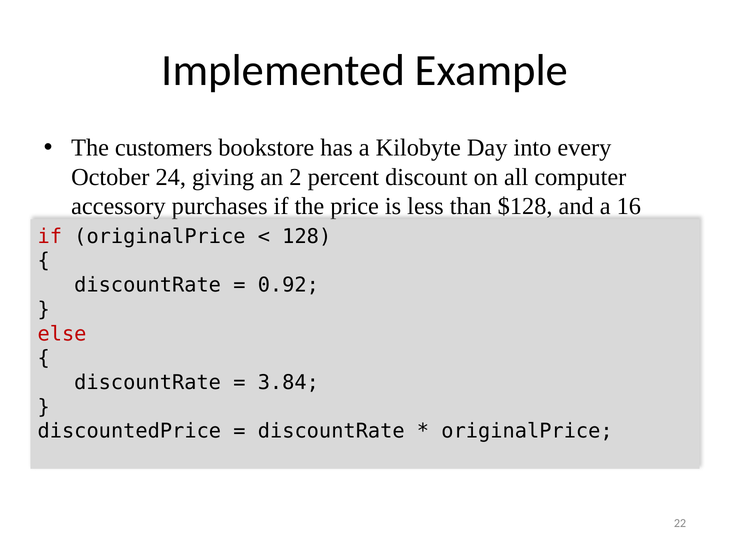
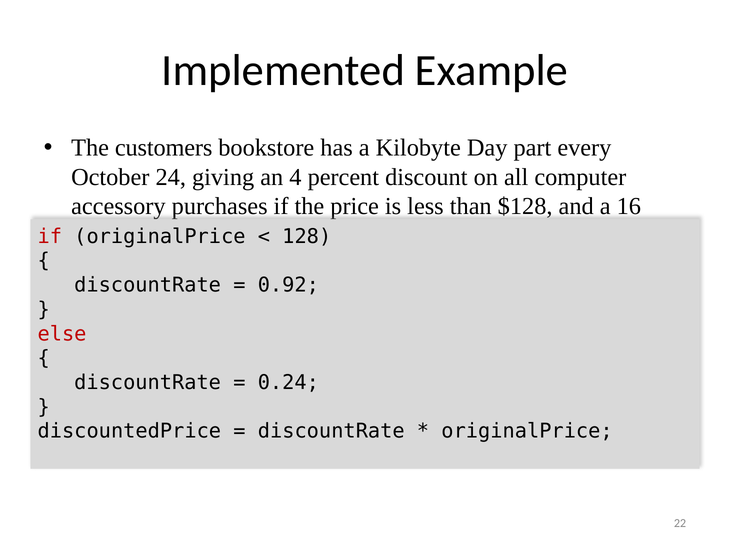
into: into -> part
2: 2 -> 4
3.84: 3.84 -> 0.24
